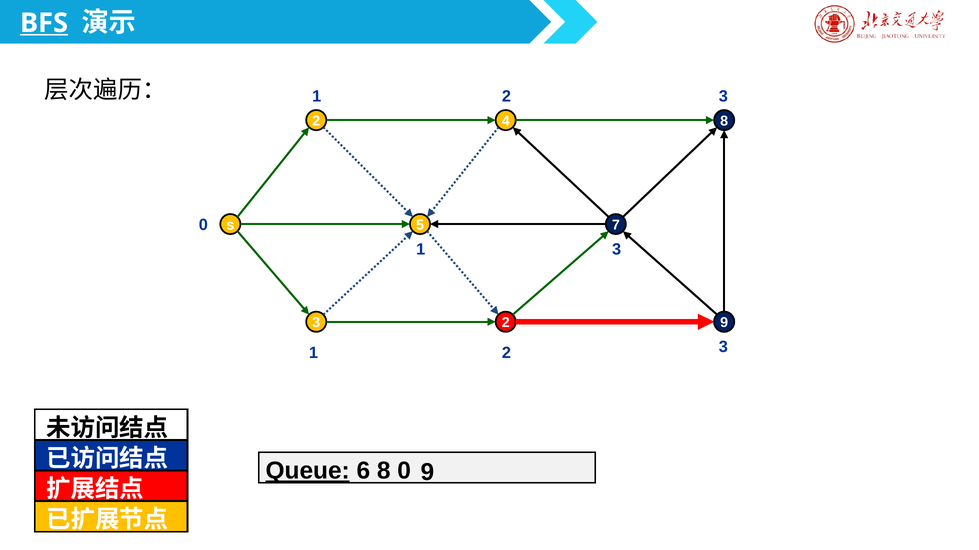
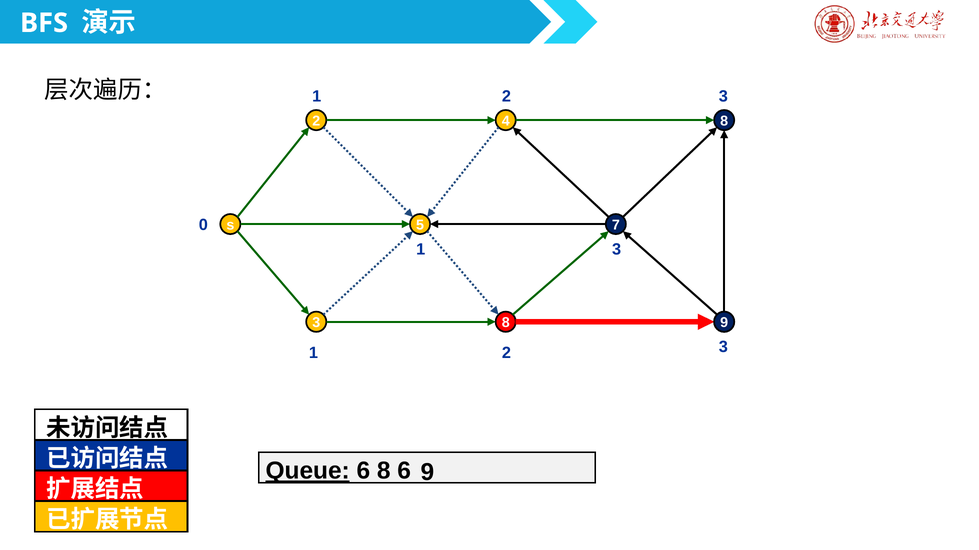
BFS underline: present -> none
3 2: 2 -> 8
8 0: 0 -> 6
